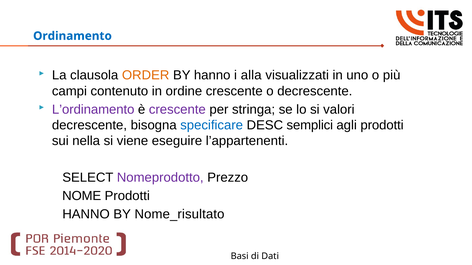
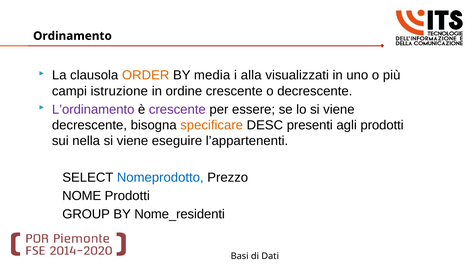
Ordinamento colour: blue -> black
BY hanno: hanno -> media
contenuto: contenuto -> istruzione
stringa: stringa -> essere
lo si valori: valori -> viene
specificare colour: blue -> orange
semplici: semplici -> presenti
Nomeprodotto colour: purple -> blue
HANNO at (86, 214): HANNO -> GROUP
Nome_risultato: Nome_risultato -> Nome_residenti
